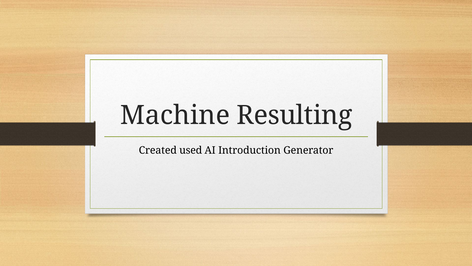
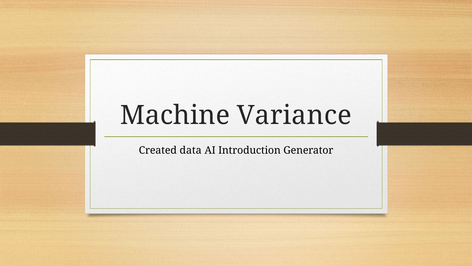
Resulting: Resulting -> Variance
used: used -> data
